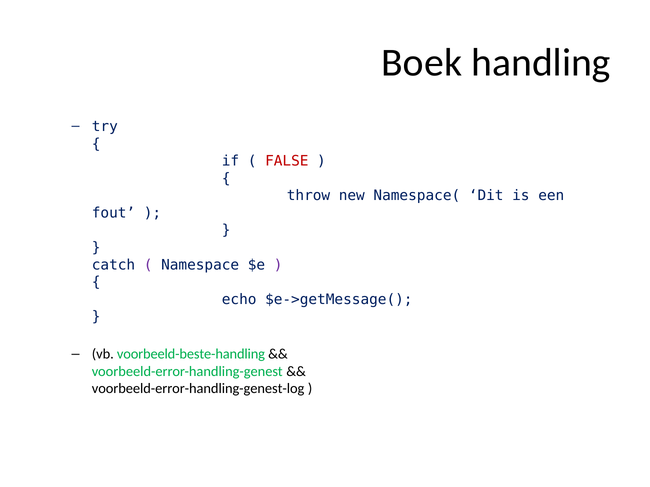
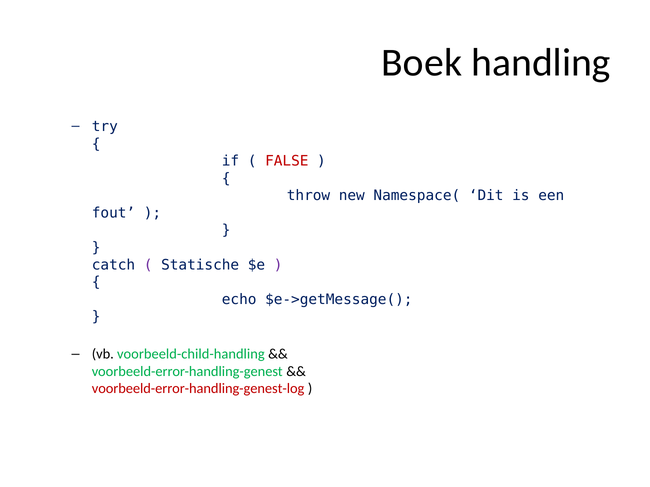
Namespace: Namespace -> Statische
voorbeeld-beste-handling: voorbeeld-beste-handling -> voorbeeld-child-handling
voorbeeld-error-handling-genest-log colour: black -> red
